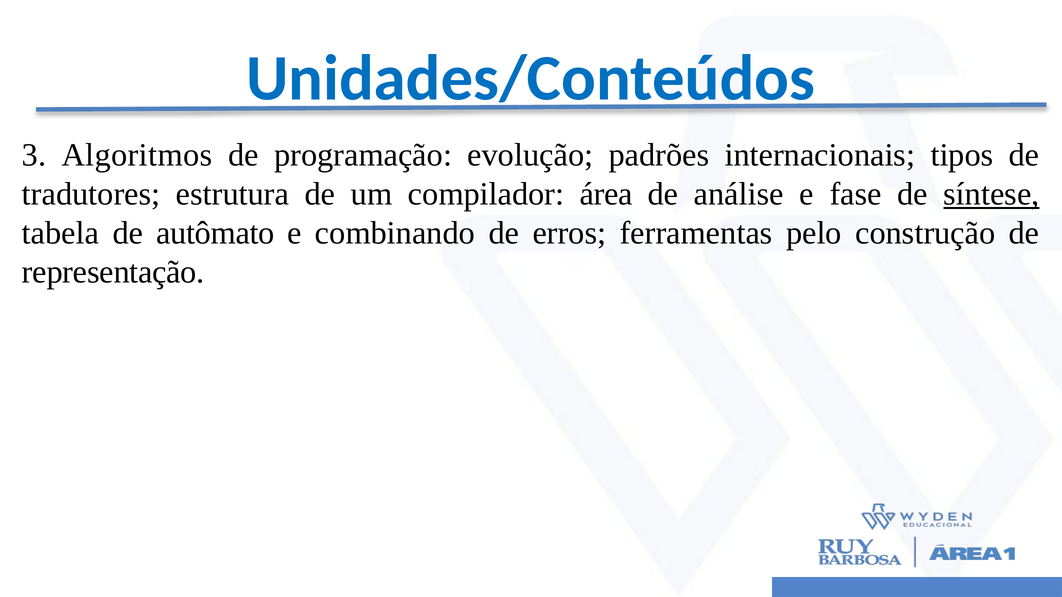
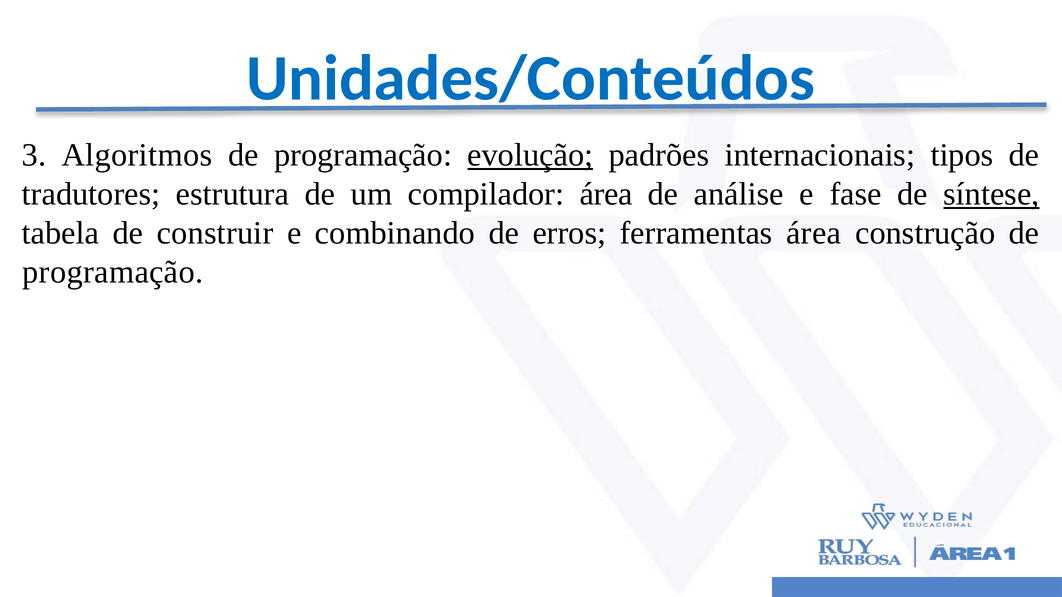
evolução; underline: none -> present
autômato: autômato -> construir
ferramentas pelo: pelo -> área
representação at (113, 272): representação -> programação
